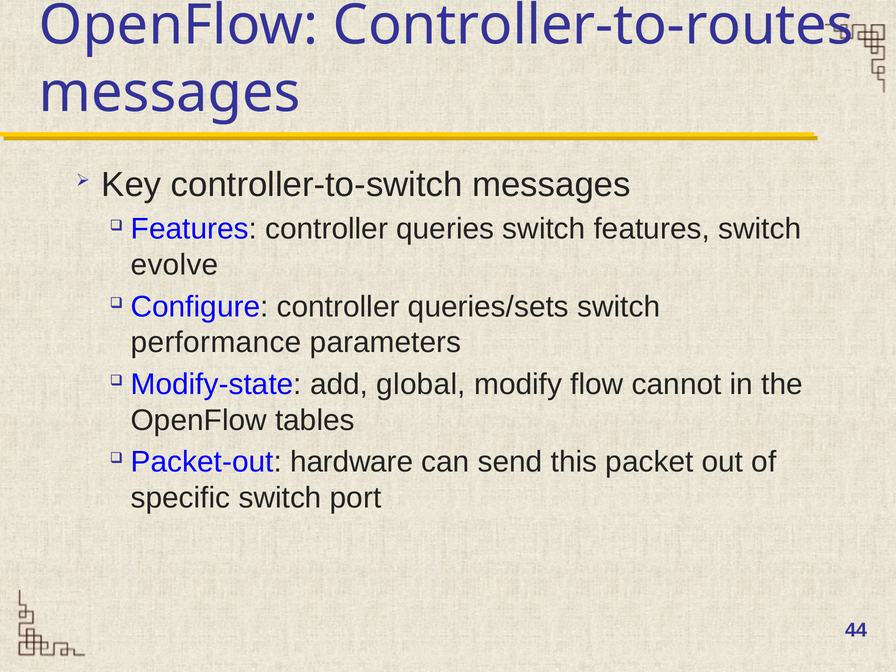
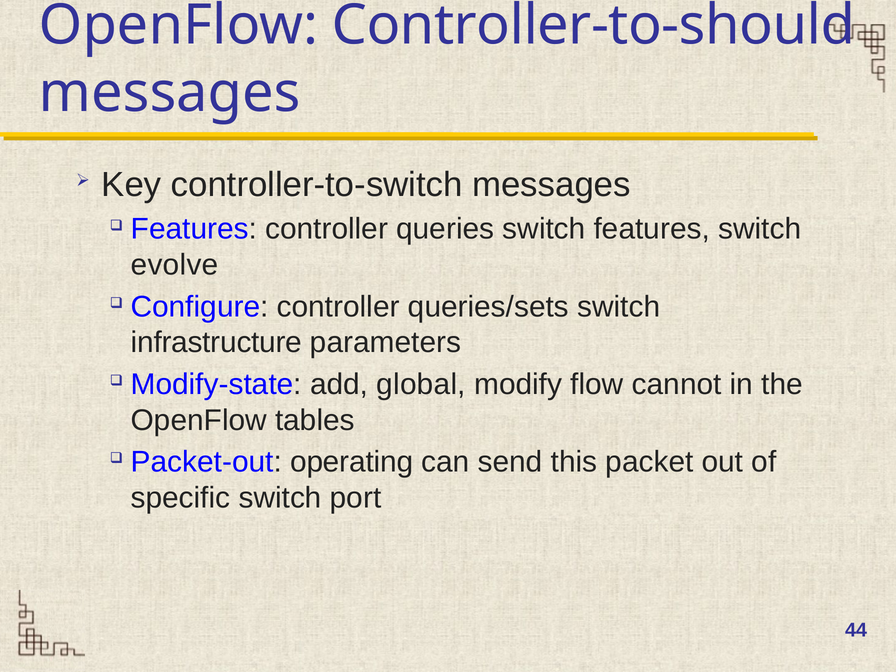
Controller-to-routes: Controller-to-routes -> Controller-to-should
performance: performance -> infrastructure
hardware: hardware -> operating
